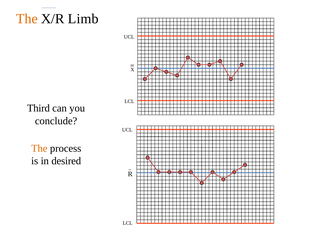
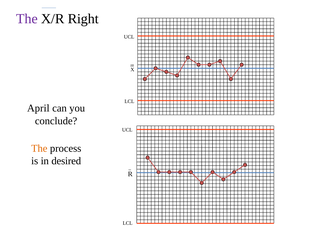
The at (27, 19) colour: orange -> purple
Limb: Limb -> Right
Third: Third -> April
